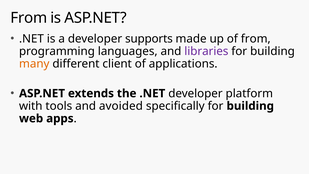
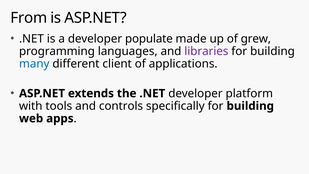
supports: supports -> populate
of from: from -> grew
many colour: orange -> blue
avoided: avoided -> controls
